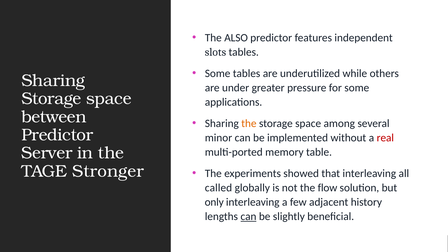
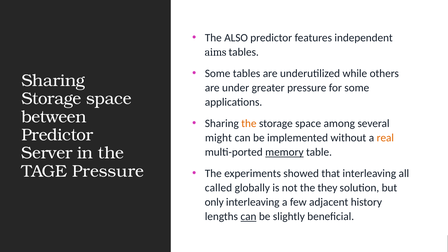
slots: slots -> aims
minor: minor -> might
real colour: red -> orange
memory underline: none -> present
TAGE Stronger: Stronger -> Pressure
flow: flow -> they
